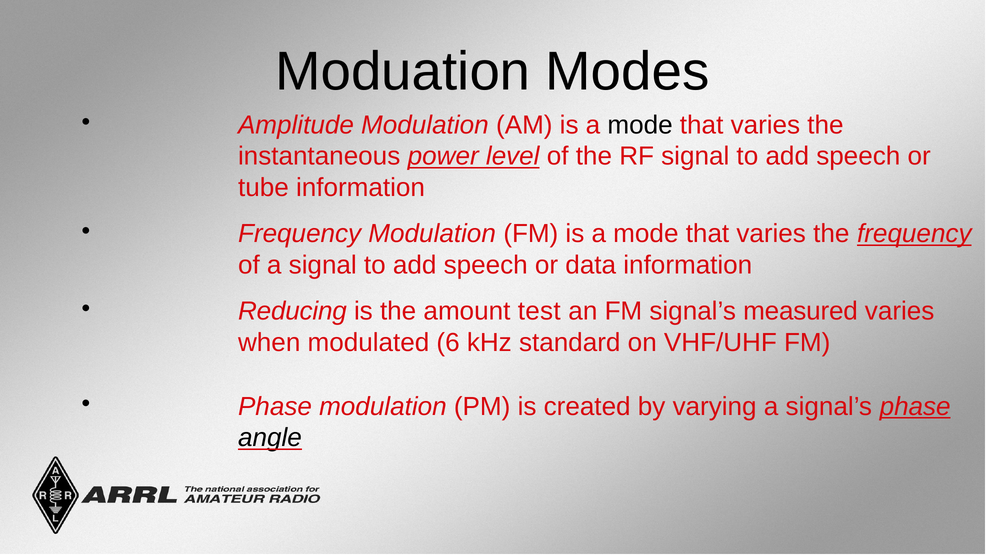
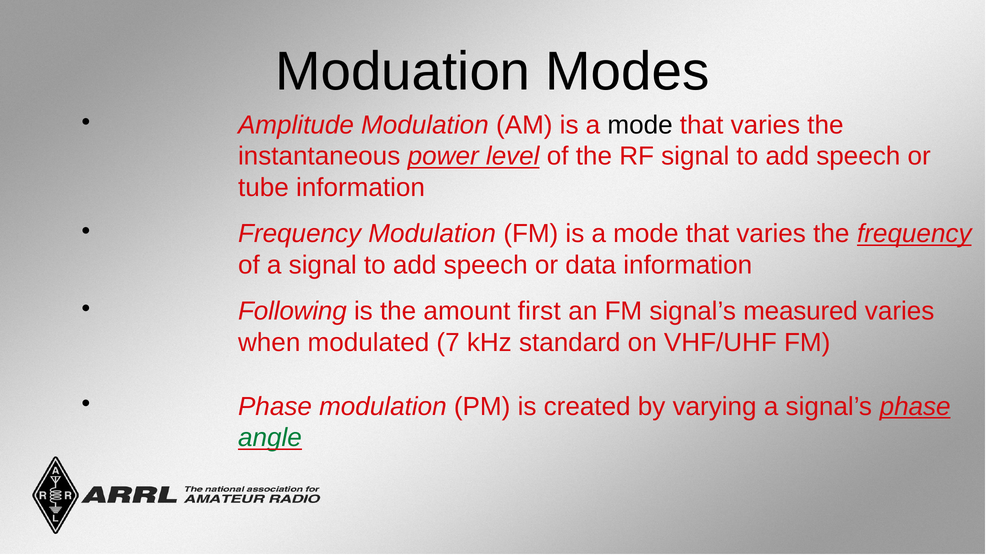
Reducing: Reducing -> Following
test: test -> first
6: 6 -> 7
angle colour: black -> green
